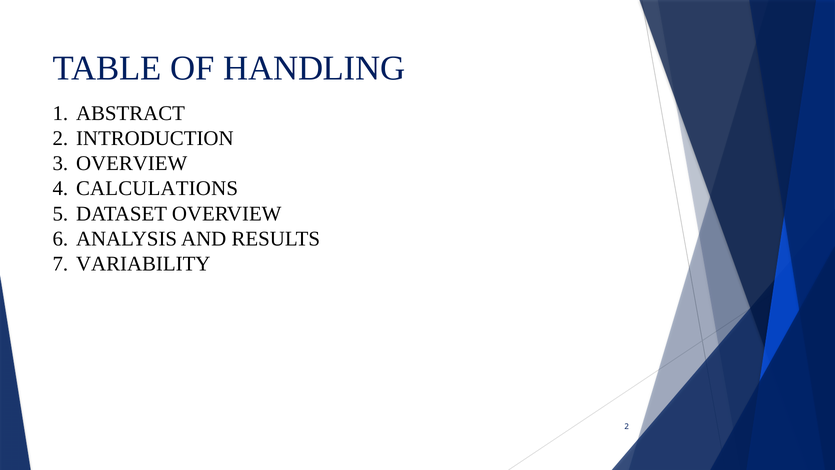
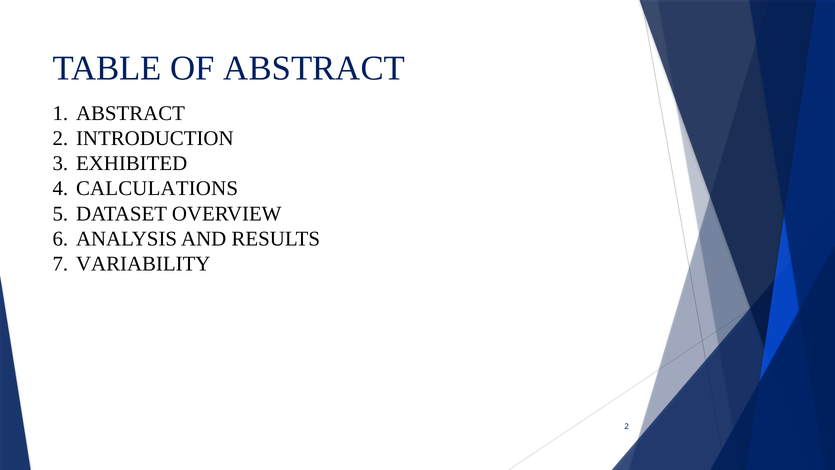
OF HANDLING: HANDLING -> ABSTRACT
OVERVIEW at (132, 163): OVERVIEW -> EXHIBITED
